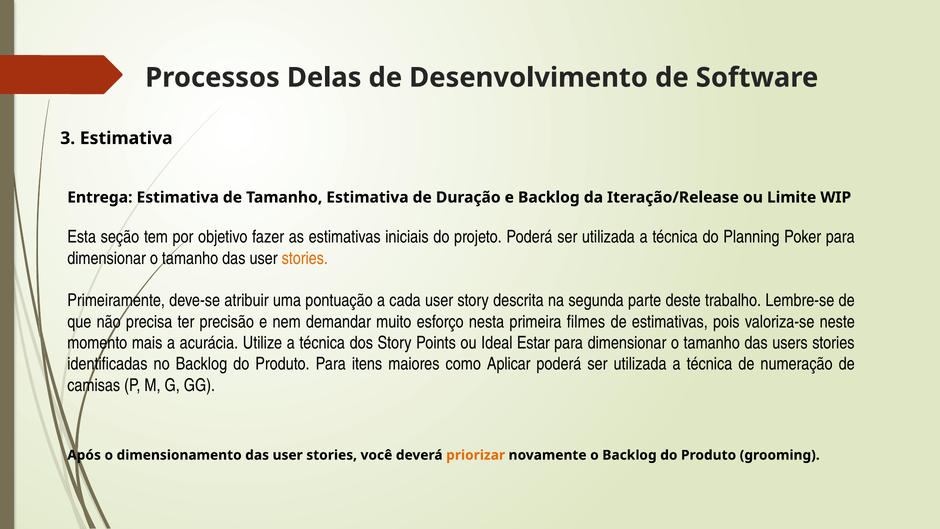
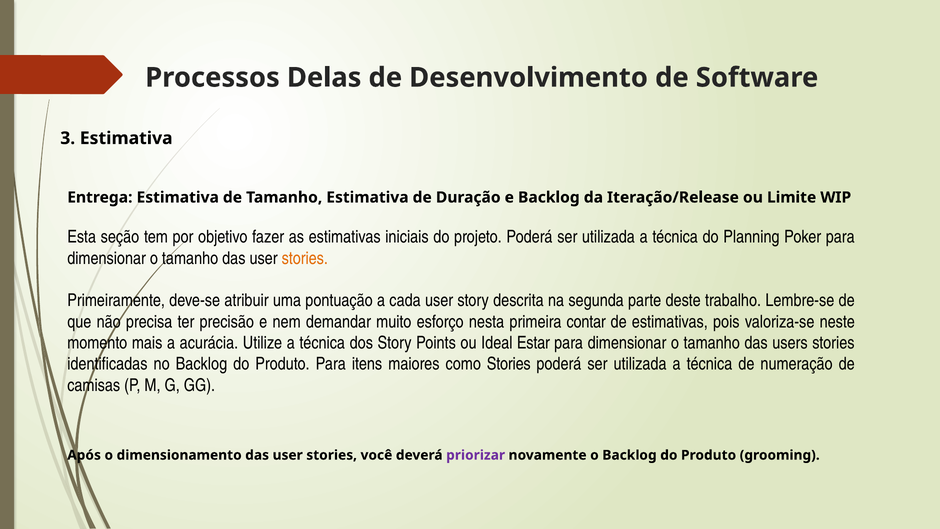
filmes: filmes -> contar
como Aplicar: Aplicar -> Stories
priorizar colour: orange -> purple
